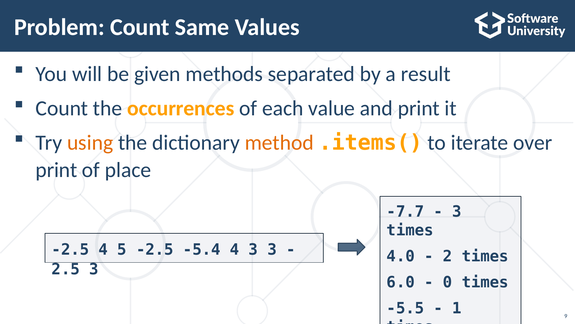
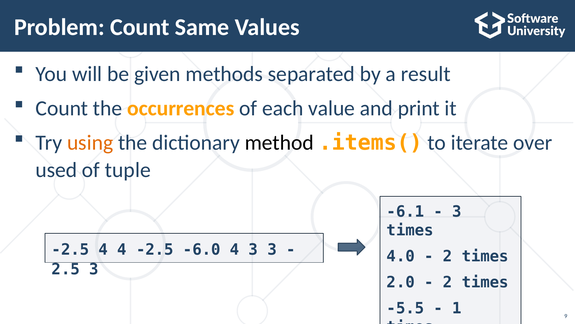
method colour: orange -> black
print at (56, 170): print -> used
place: place -> tuple
-7.7: -7.7 -> -6.1
4 5: 5 -> 4
-5.4: -5.4 -> -6.0
6.0: 6.0 -> 2.0
0 at (448, 282): 0 -> 2
